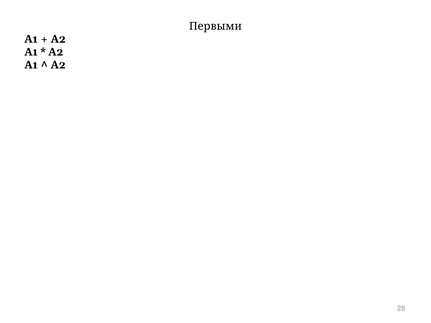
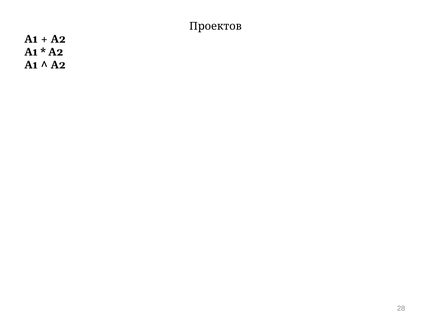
Первыми: Первыми -> Проектов
